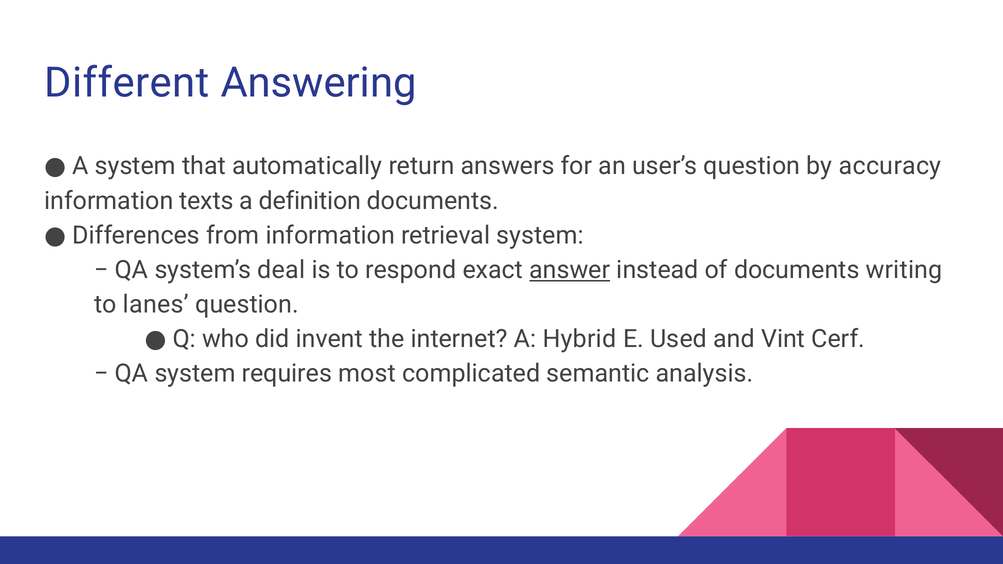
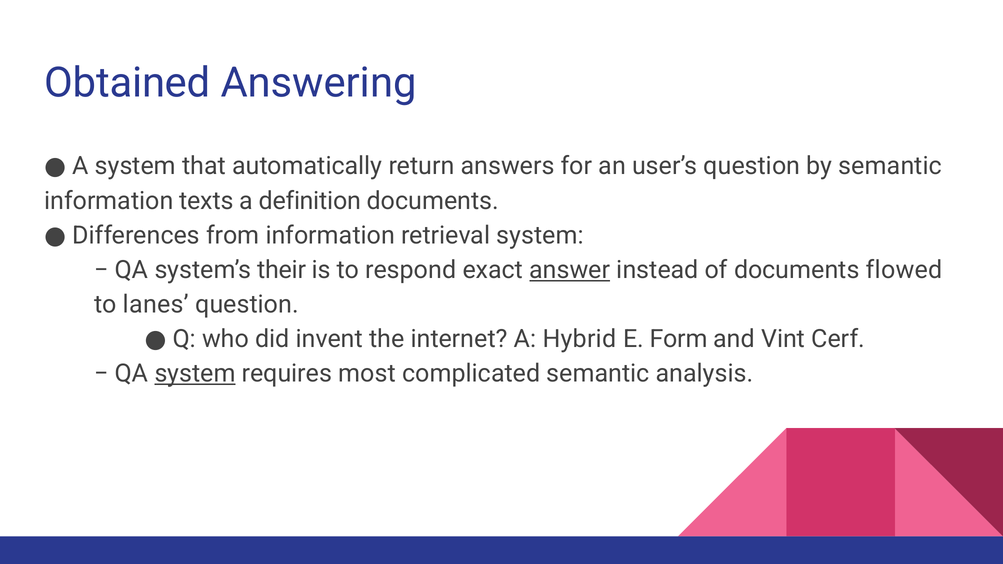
Different: Different -> Obtained
by accuracy: accuracy -> semantic
deal: deal -> their
writing: writing -> flowed
Used: Used -> Form
system at (195, 374) underline: none -> present
